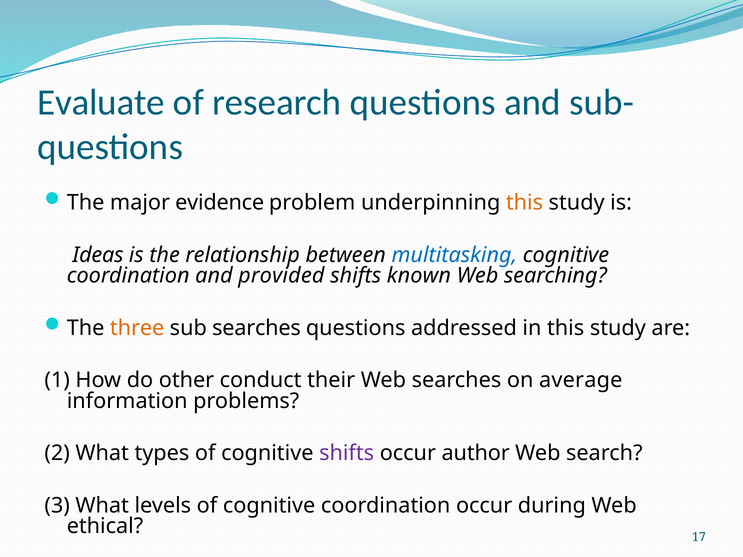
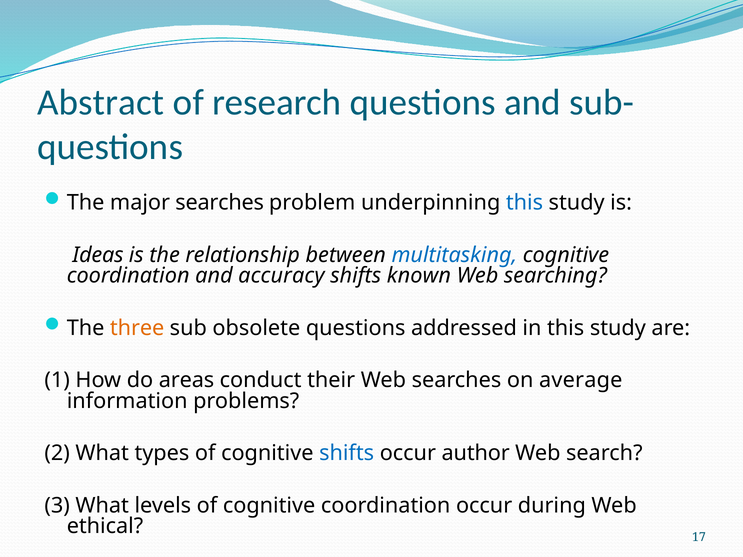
Evaluate: Evaluate -> Abstract
major evidence: evidence -> searches
this at (524, 203) colour: orange -> blue
provided: provided -> accuracy
sub searches: searches -> obsolete
other: other -> areas
shifts at (347, 453) colour: purple -> blue
